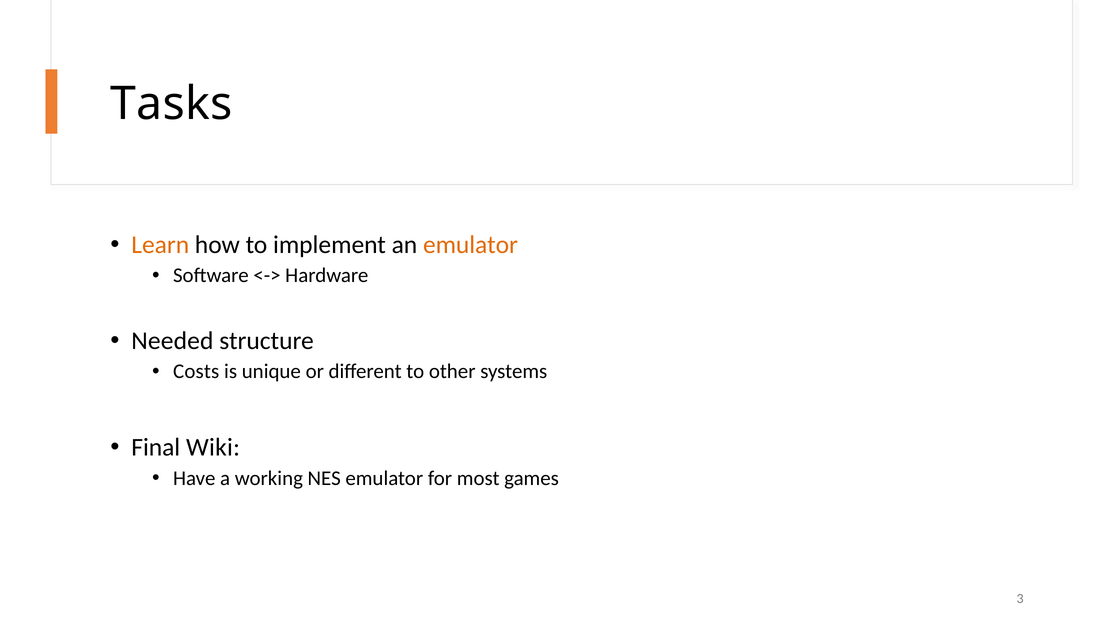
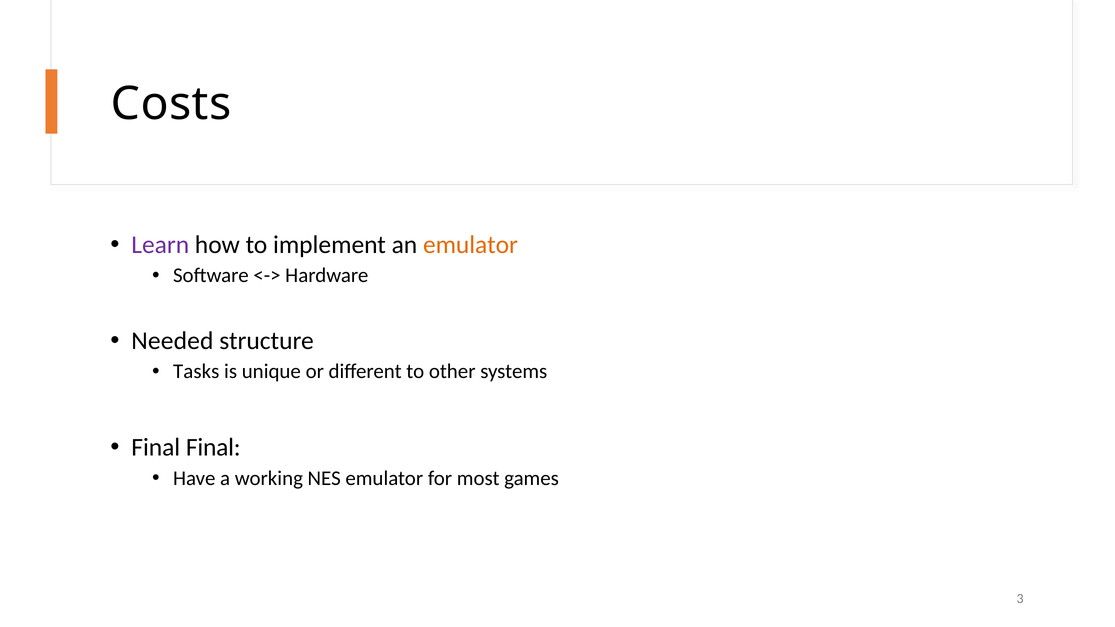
Tasks: Tasks -> Costs
Learn colour: orange -> purple
Costs: Costs -> Tasks
Final Wiki: Wiki -> Final
